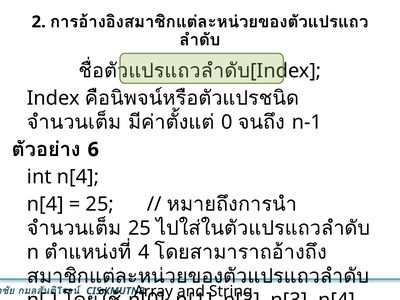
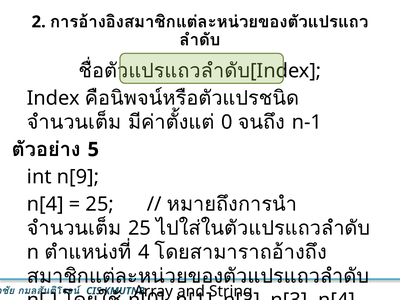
6: 6 -> 5
int n[4: n[4 -> n[9
